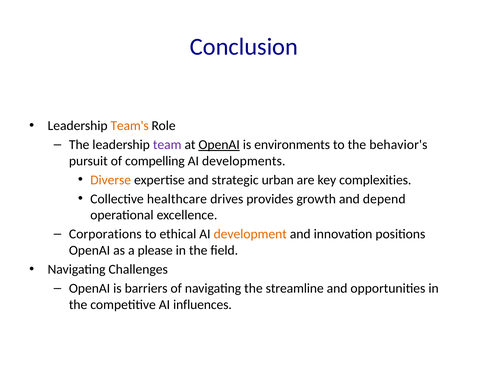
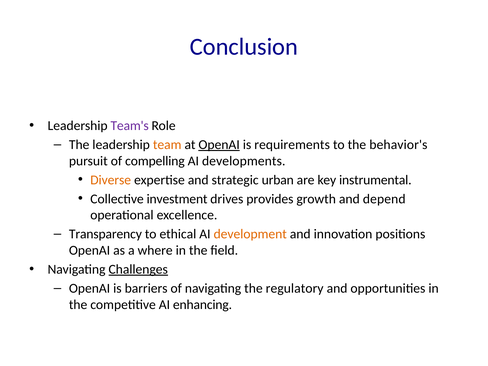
Team's colour: orange -> purple
team colour: purple -> orange
environments: environments -> requirements
complexities: complexities -> instrumental
healthcare: healthcare -> investment
Corporations: Corporations -> Transparency
please: please -> where
Challenges underline: none -> present
streamline: streamline -> regulatory
influences: influences -> enhancing
